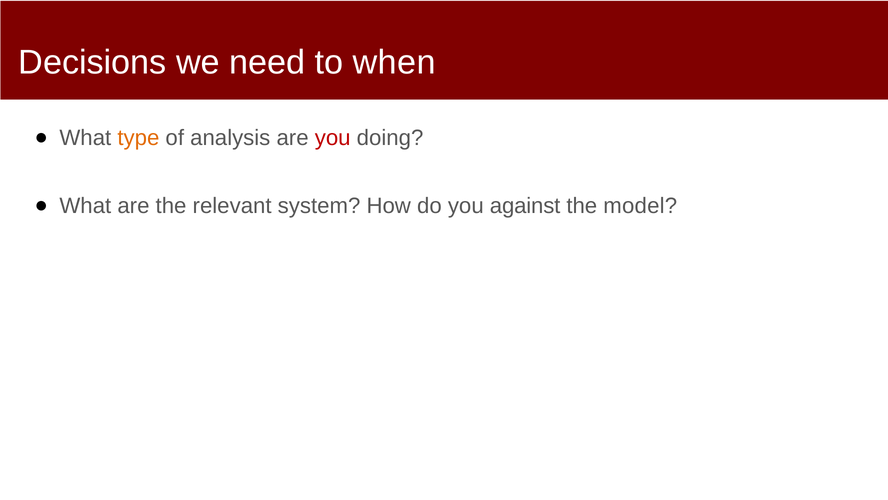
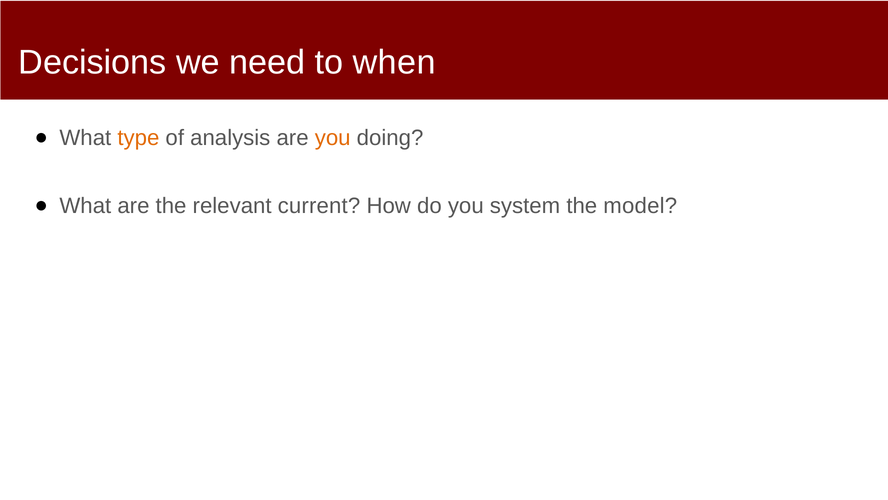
you at (333, 138) colour: red -> orange
system: system -> current
against: against -> system
